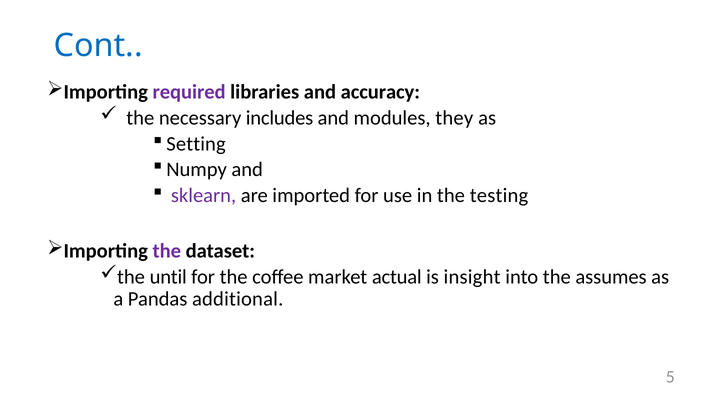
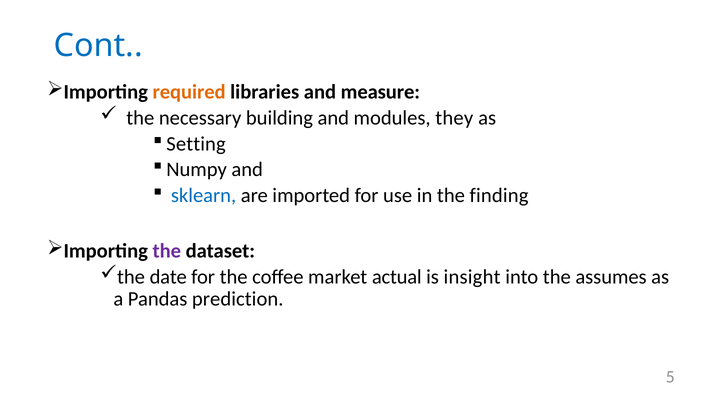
required colour: purple -> orange
accuracy: accuracy -> measure
includes: includes -> building
sklearn colour: purple -> blue
testing: testing -> finding
until: until -> date
additional: additional -> prediction
